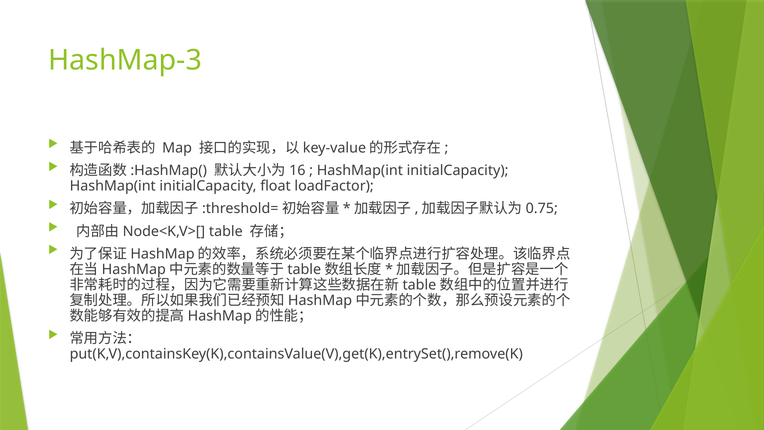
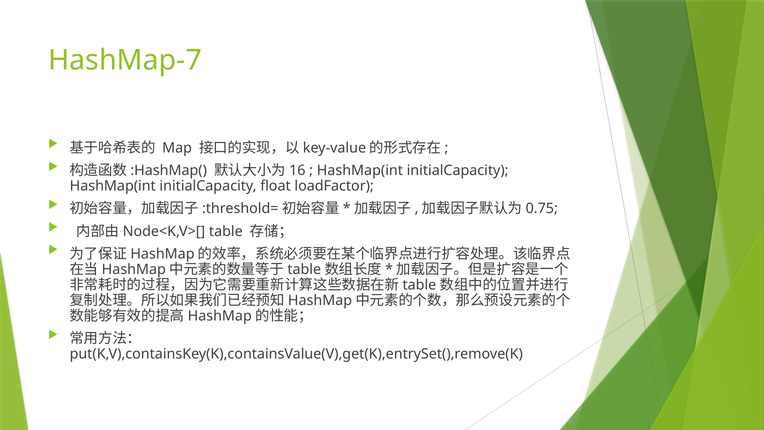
HashMap-3: HashMap-3 -> HashMap-7
